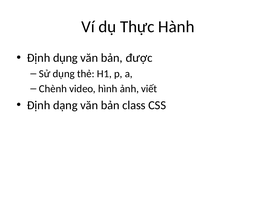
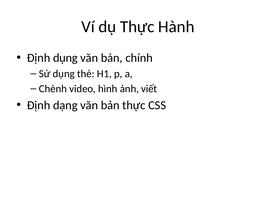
được: được -> chính
bản class: class -> thực
